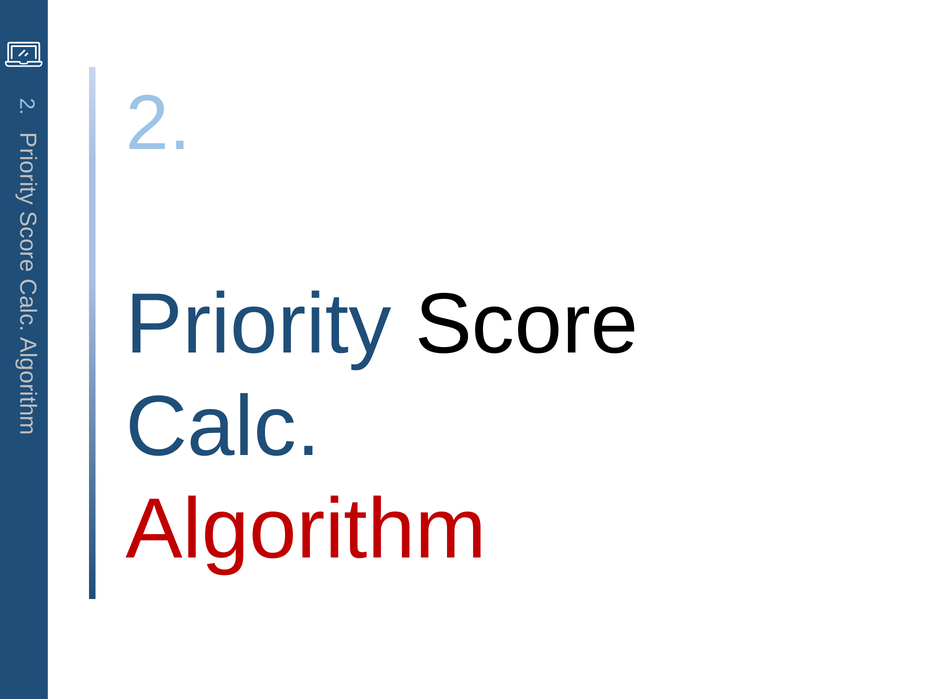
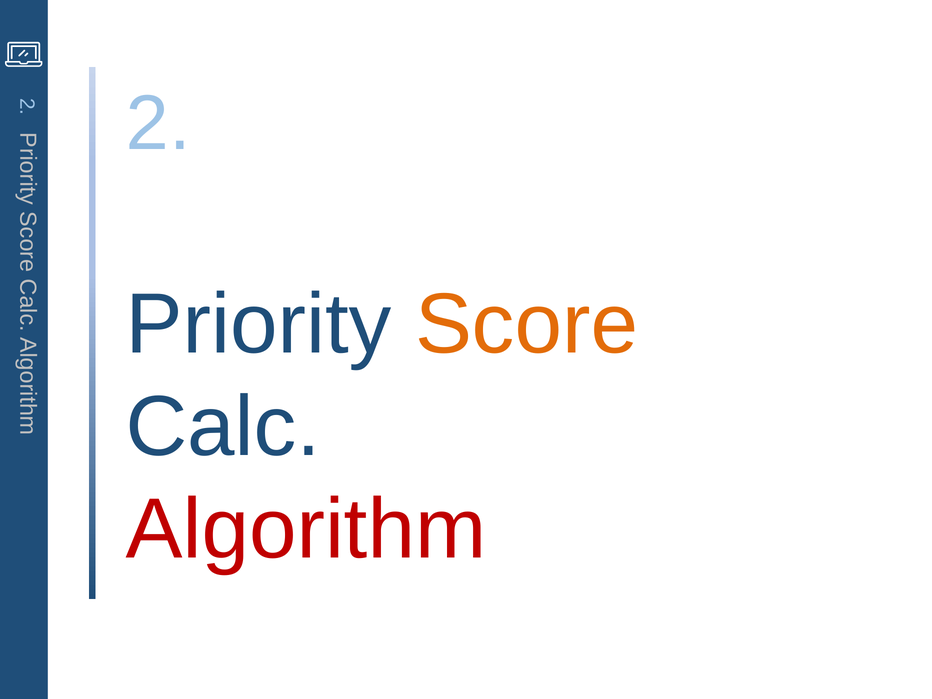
Score colour: black -> orange
